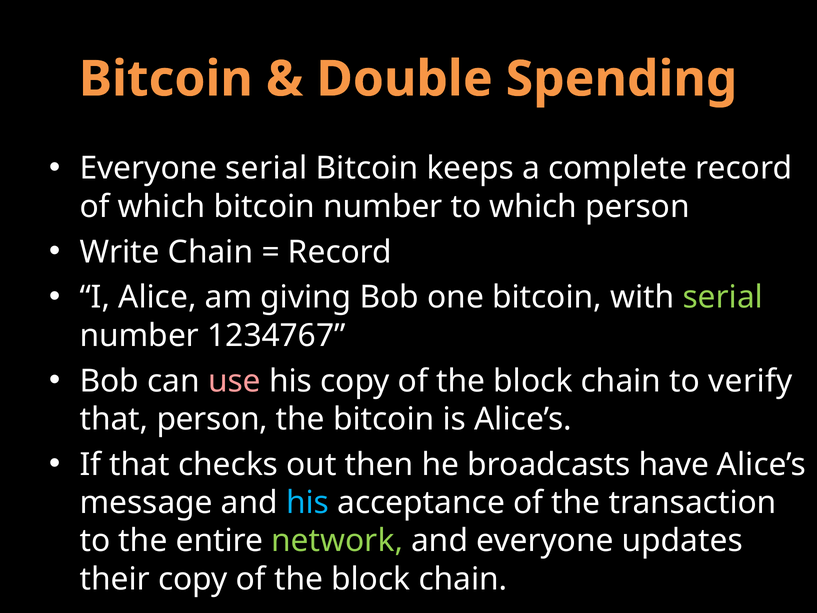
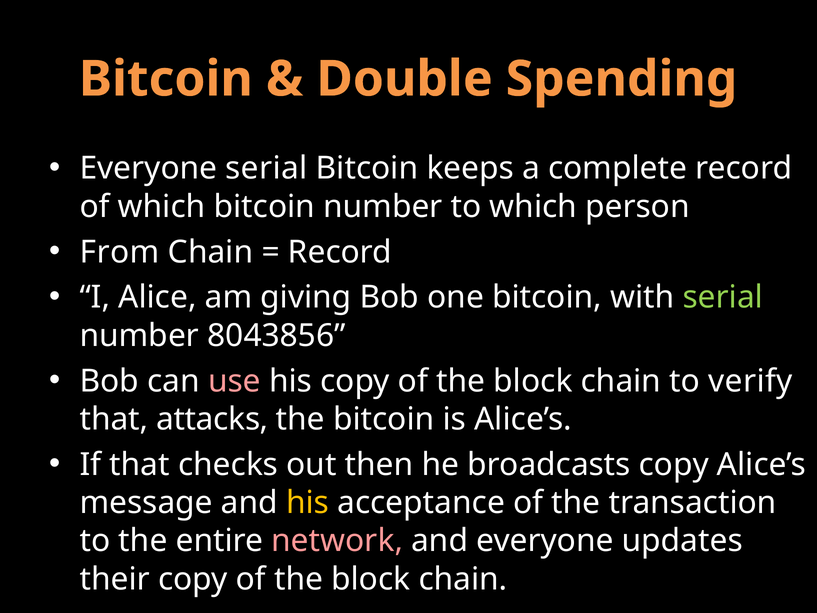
Write: Write -> From
1234767: 1234767 -> 8043856
that person: person -> attacks
broadcasts have: have -> copy
his at (308, 503) colour: light blue -> yellow
network colour: light green -> pink
